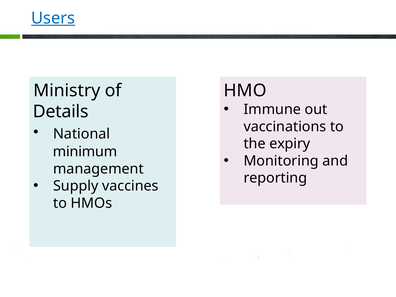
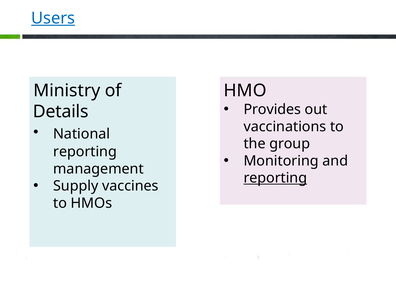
Immune: Immune -> Provides
expiry: expiry -> group
minimum at (85, 152): minimum -> reporting
reporting at (275, 178) underline: none -> present
